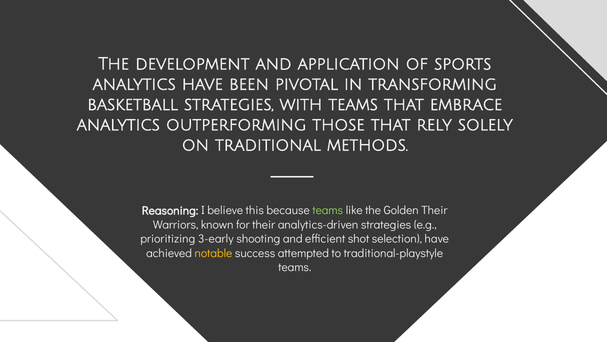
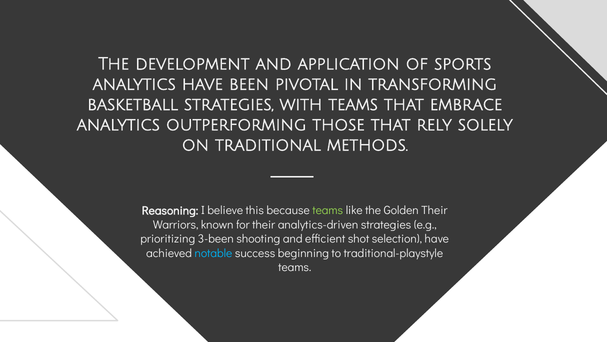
3-early: 3-early -> 3-been
notable colour: yellow -> light blue
attempted: attempted -> beginning
